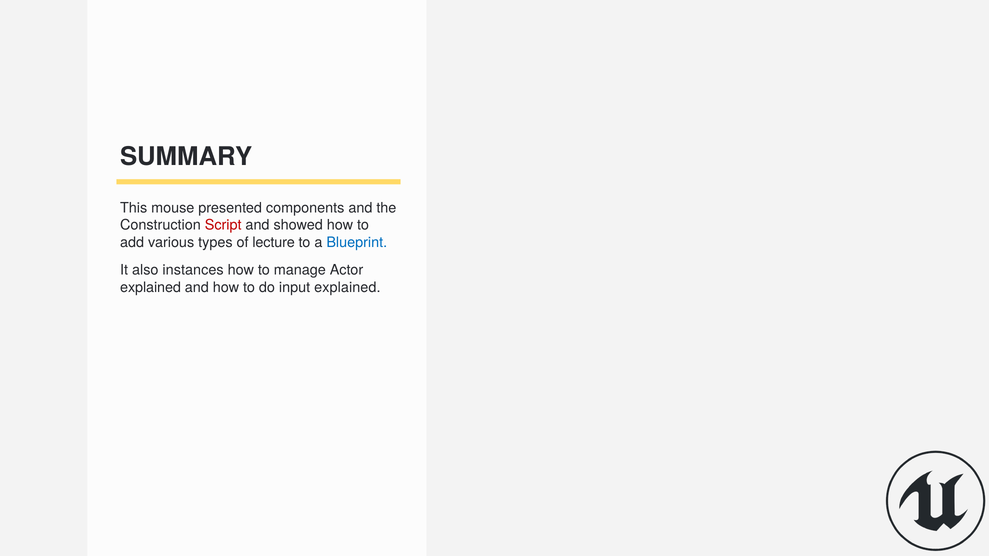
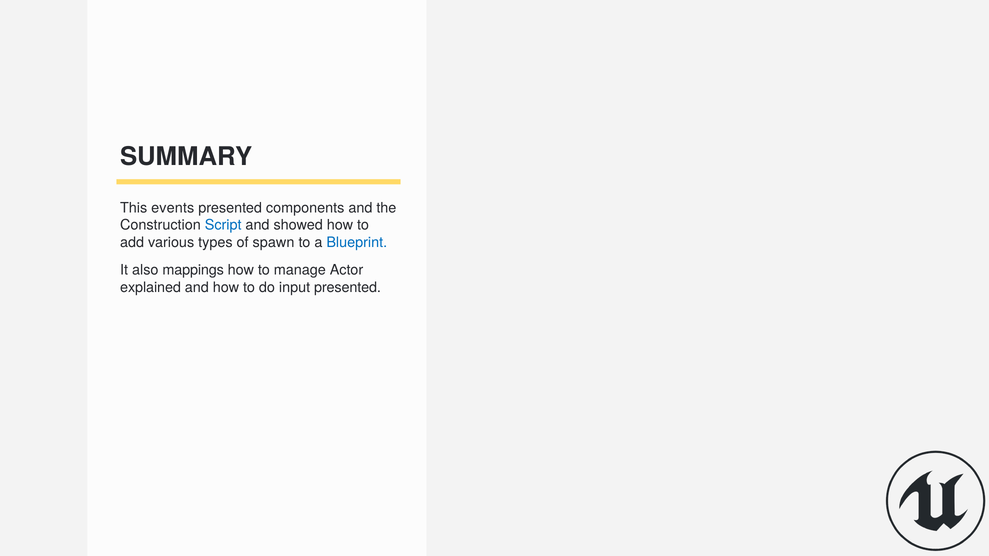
mouse: mouse -> events
Script colour: red -> blue
lecture: lecture -> spawn
instances: instances -> mappings
input explained: explained -> presented
